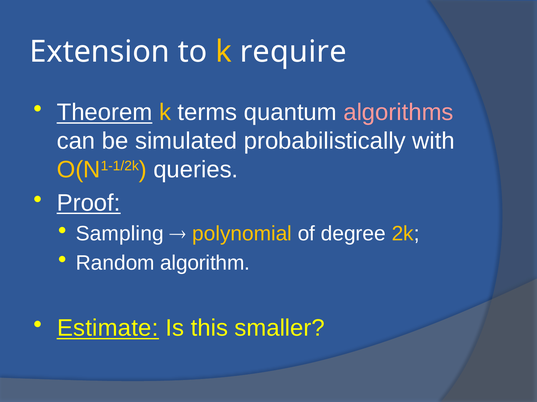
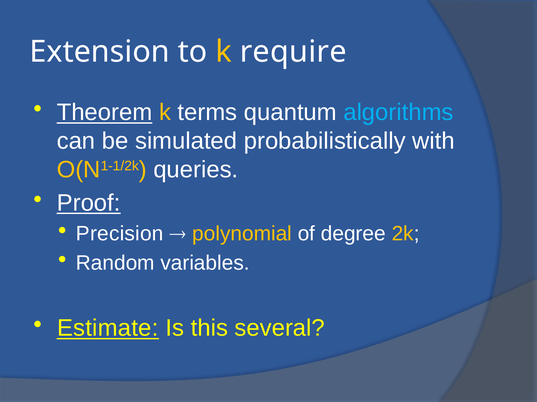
algorithms colour: pink -> light blue
Sampling: Sampling -> Precision
algorithm: algorithm -> variables
smaller: smaller -> several
